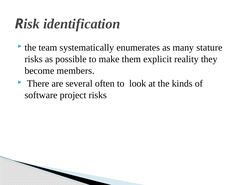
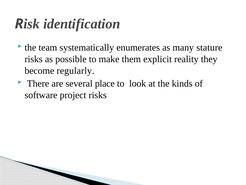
members: members -> regularly
often: often -> place
